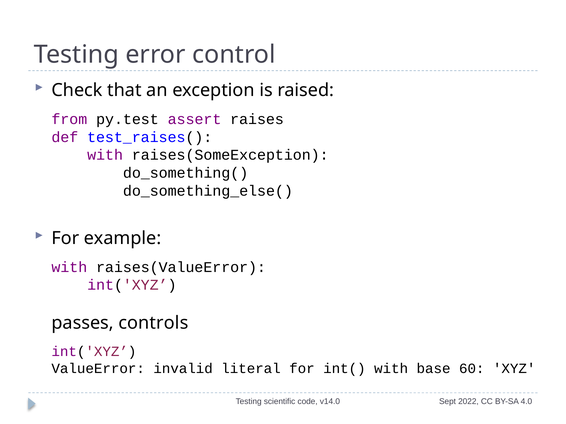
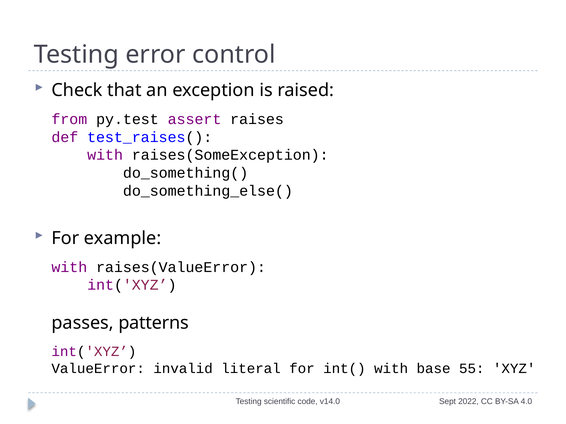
controls: controls -> patterns
60: 60 -> 55
